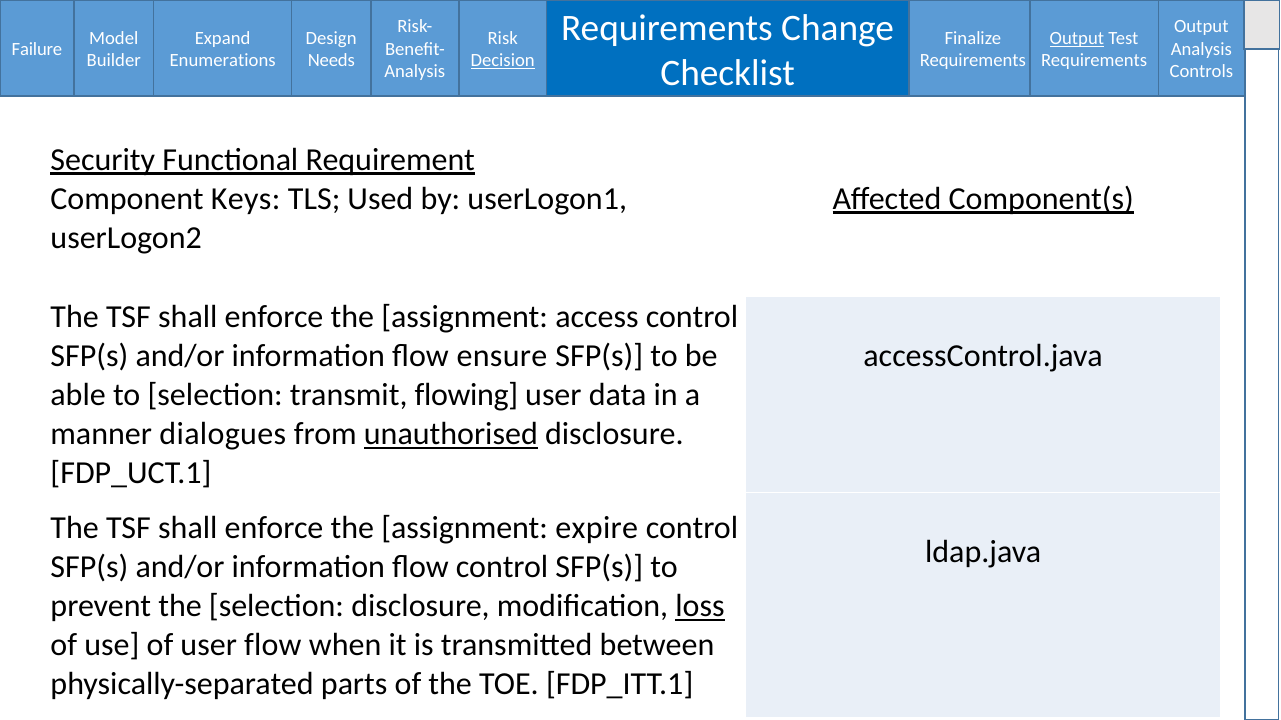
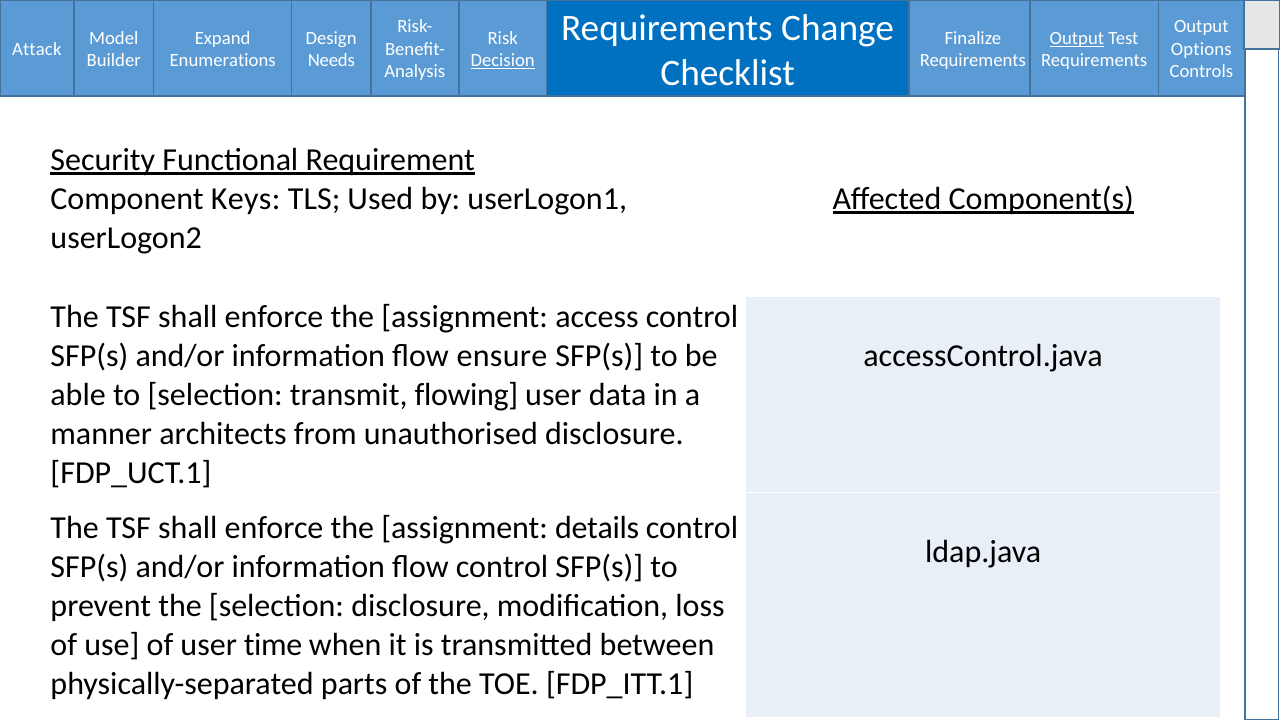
Failure: Failure -> Attack
Analysis at (1201, 49): Analysis -> Options
dialogues: dialogues -> architects
unauthorised underline: present -> none
expire: expire -> details
loss underline: present -> none
user flow: flow -> time
